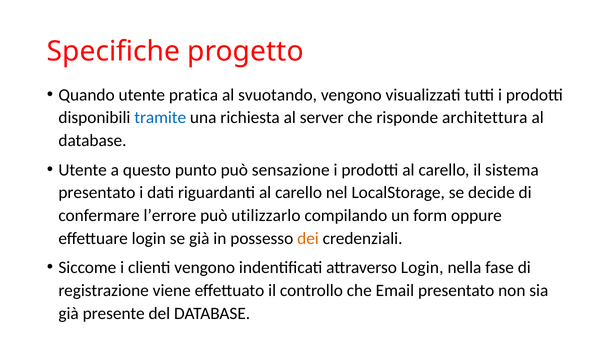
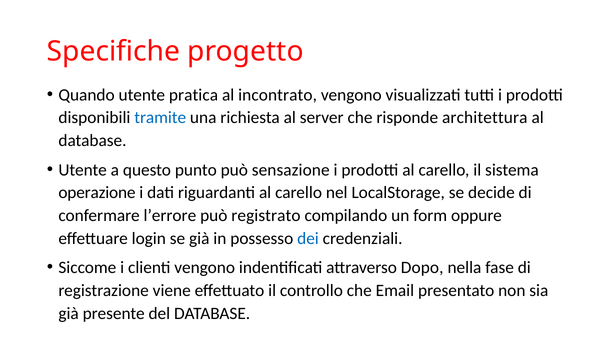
svuotando: svuotando -> incontrato
presentato at (97, 193): presentato -> operazione
utilizzarlo: utilizzarlo -> registrato
dei colour: orange -> blue
attraverso Login: Login -> Dopo
